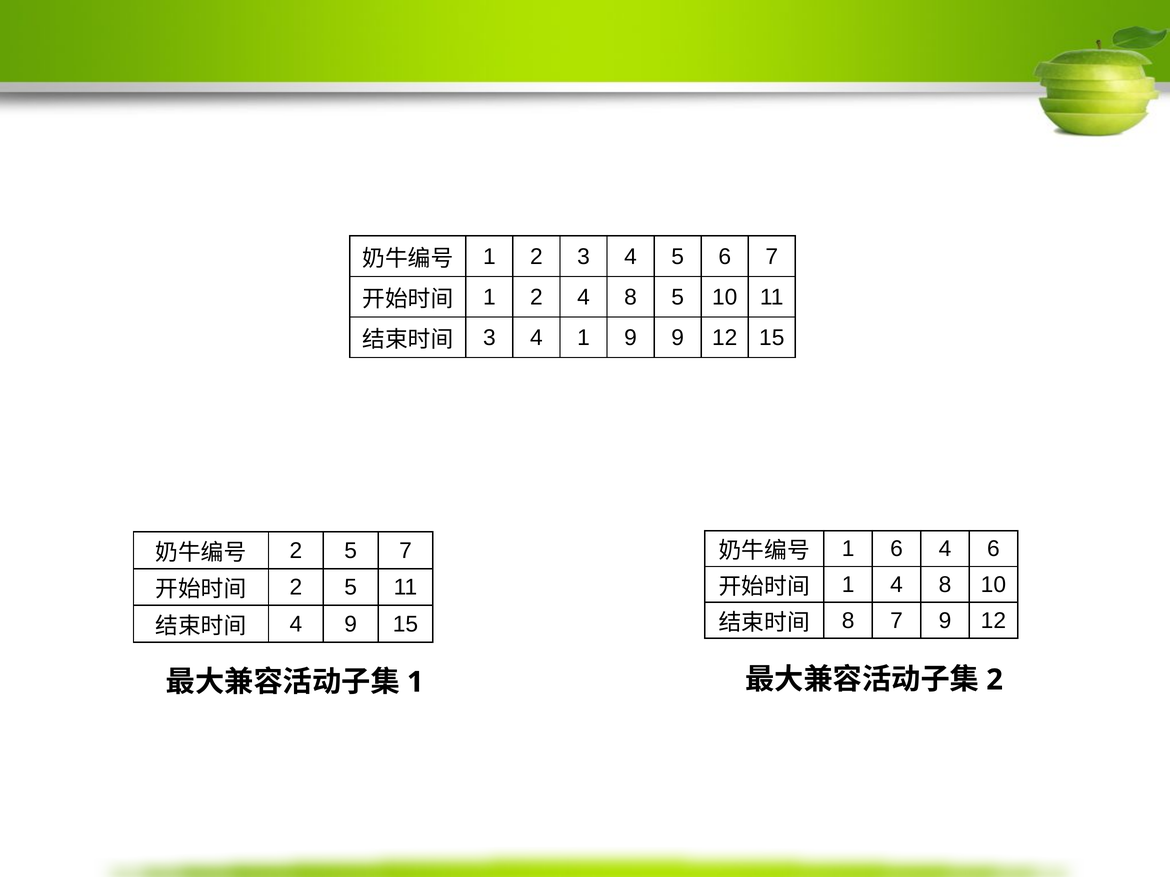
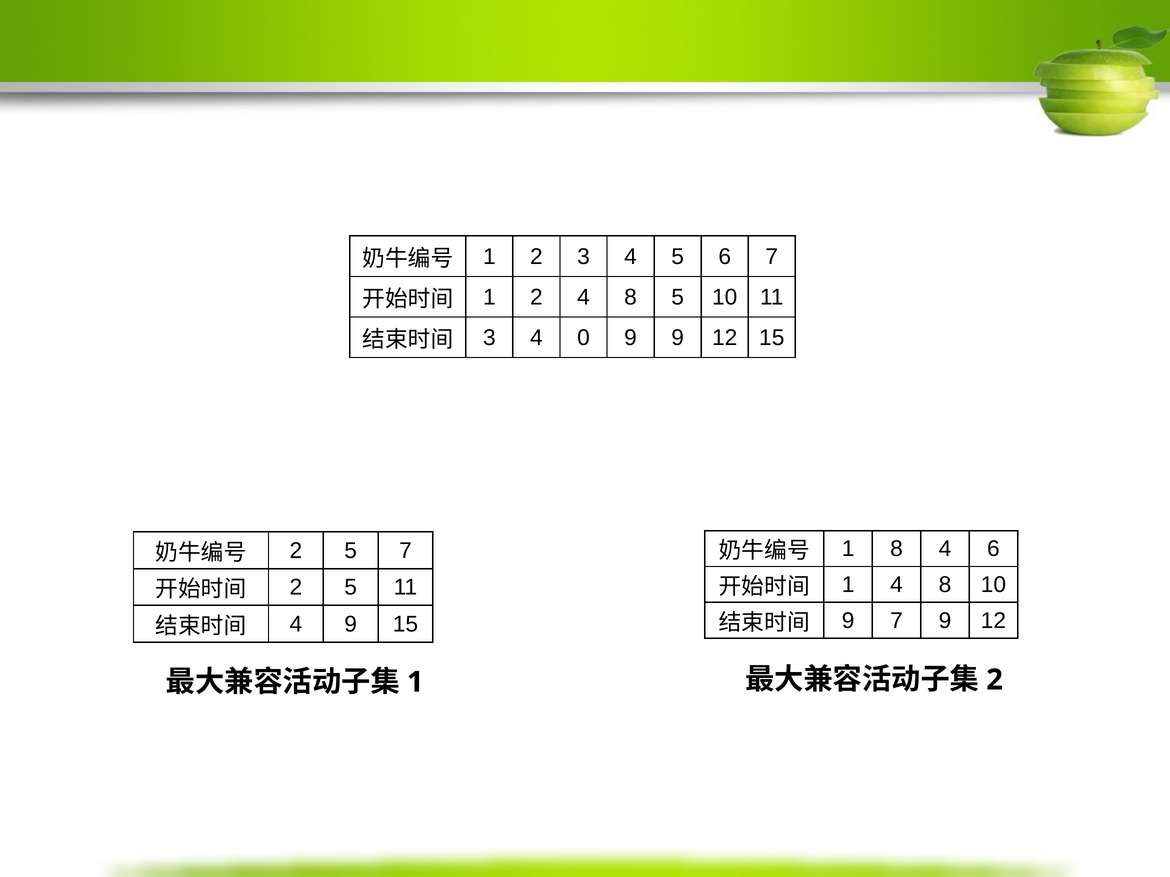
4 1: 1 -> 0
1 6: 6 -> 8
8 at (848, 621): 8 -> 9
